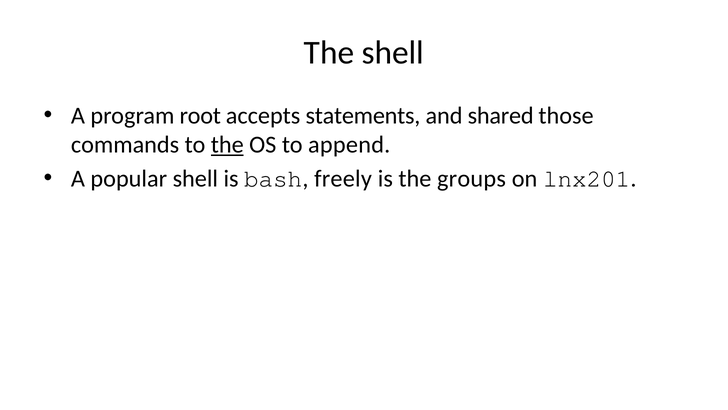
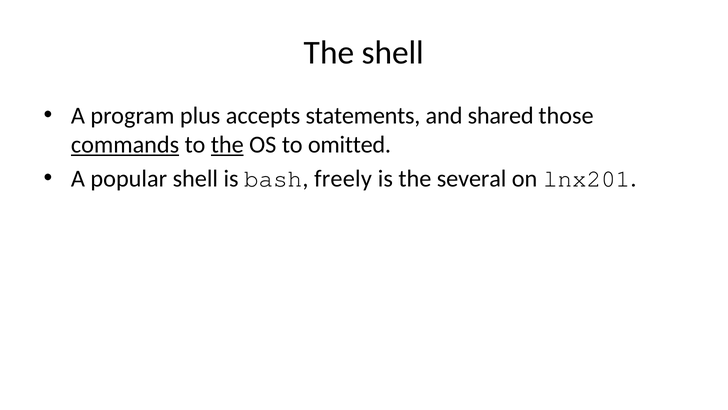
root: root -> plus
commands underline: none -> present
append: append -> omitted
groups: groups -> several
